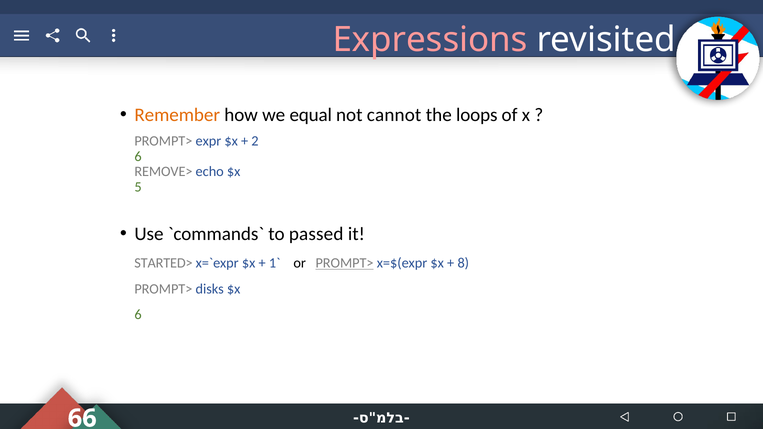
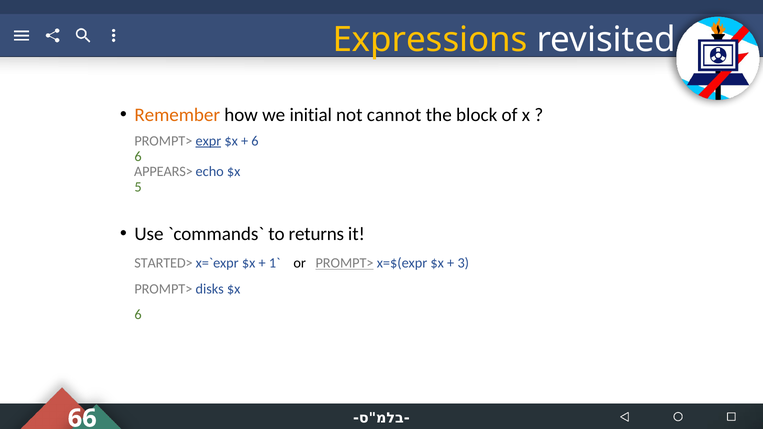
Expressions colour: pink -> yellow
equal: equal -> initial
loops: loops -> block
expr underline: none -> present
2 at (255, 141): 2 -> 6
REMOVE>: REMOVE> -> APPEARS>
passed: passed -> returns
8: 8 -> 3
